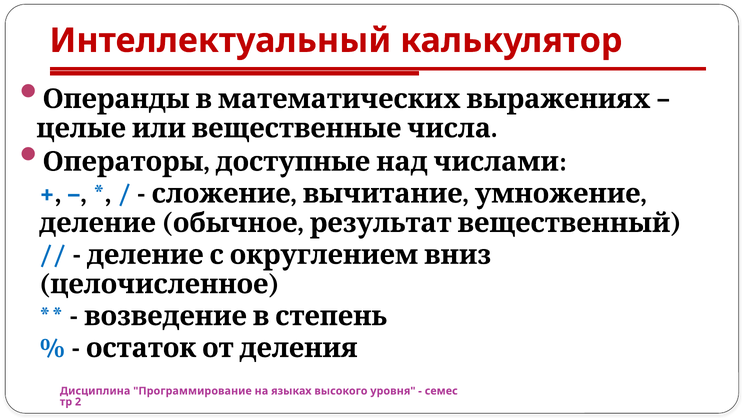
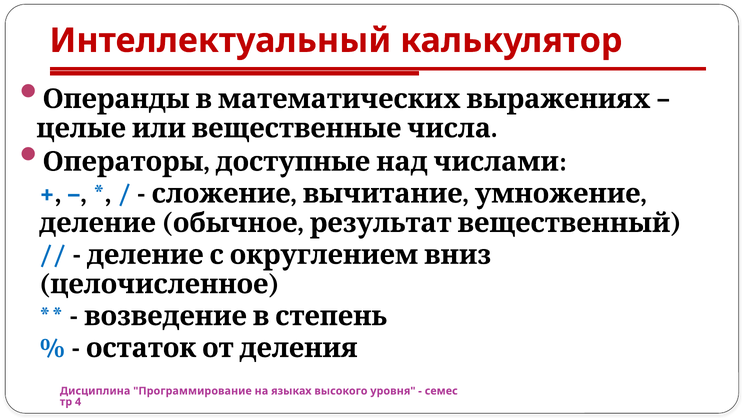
2: 2 -> 4
